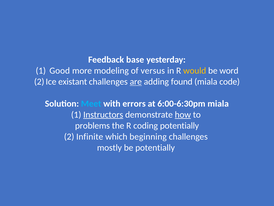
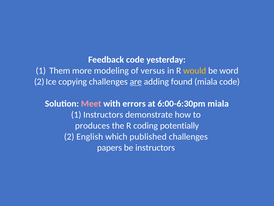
Feedback base: base -> code
Good: Good -> Them
existant: existant -> copying
Meet colour: light blue -> pink
Instructors at (103, 114) underline: present -> none
how underline: present -> none
problems: problems -> produces
Infinite: Infinite -> English
beginning: beginning -> published
mostly: mostly -> papers
be potentially: potentially -> instructors
